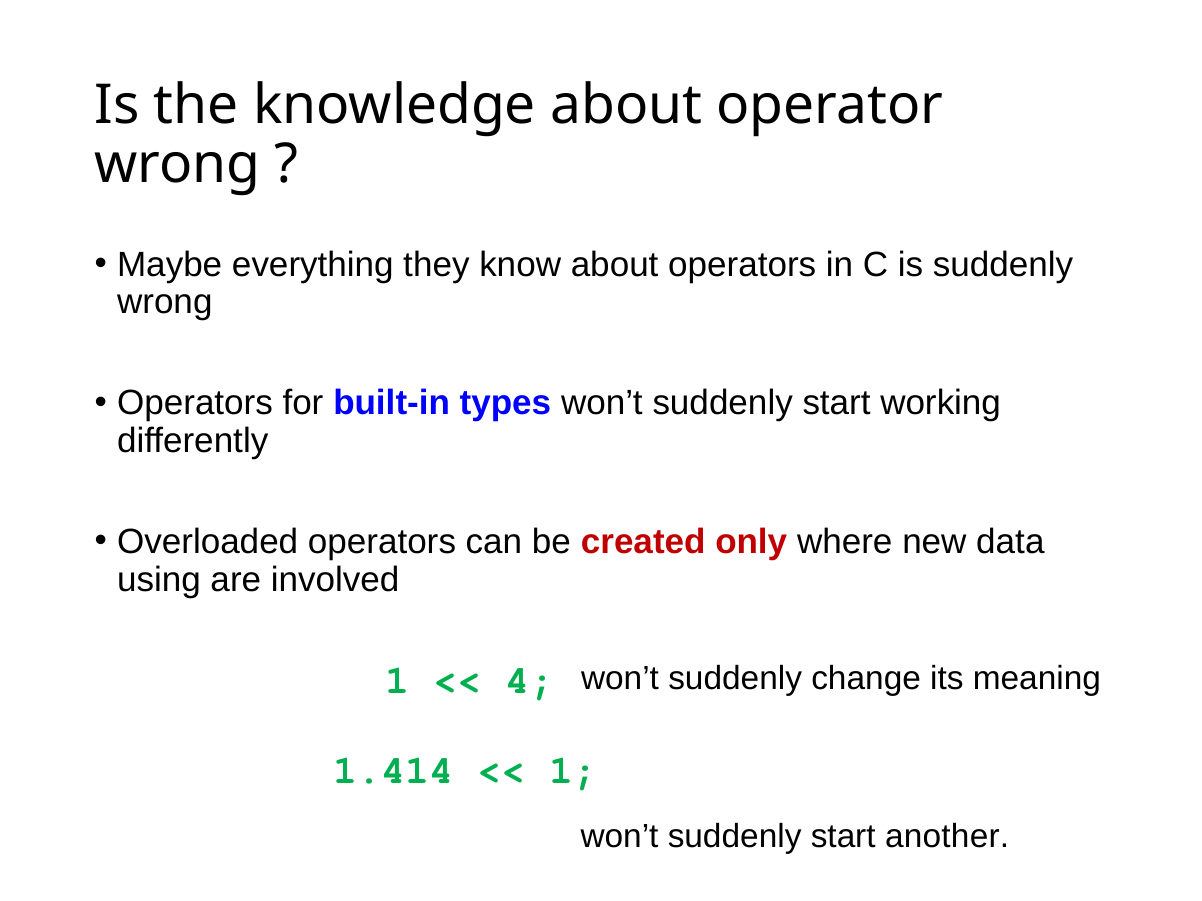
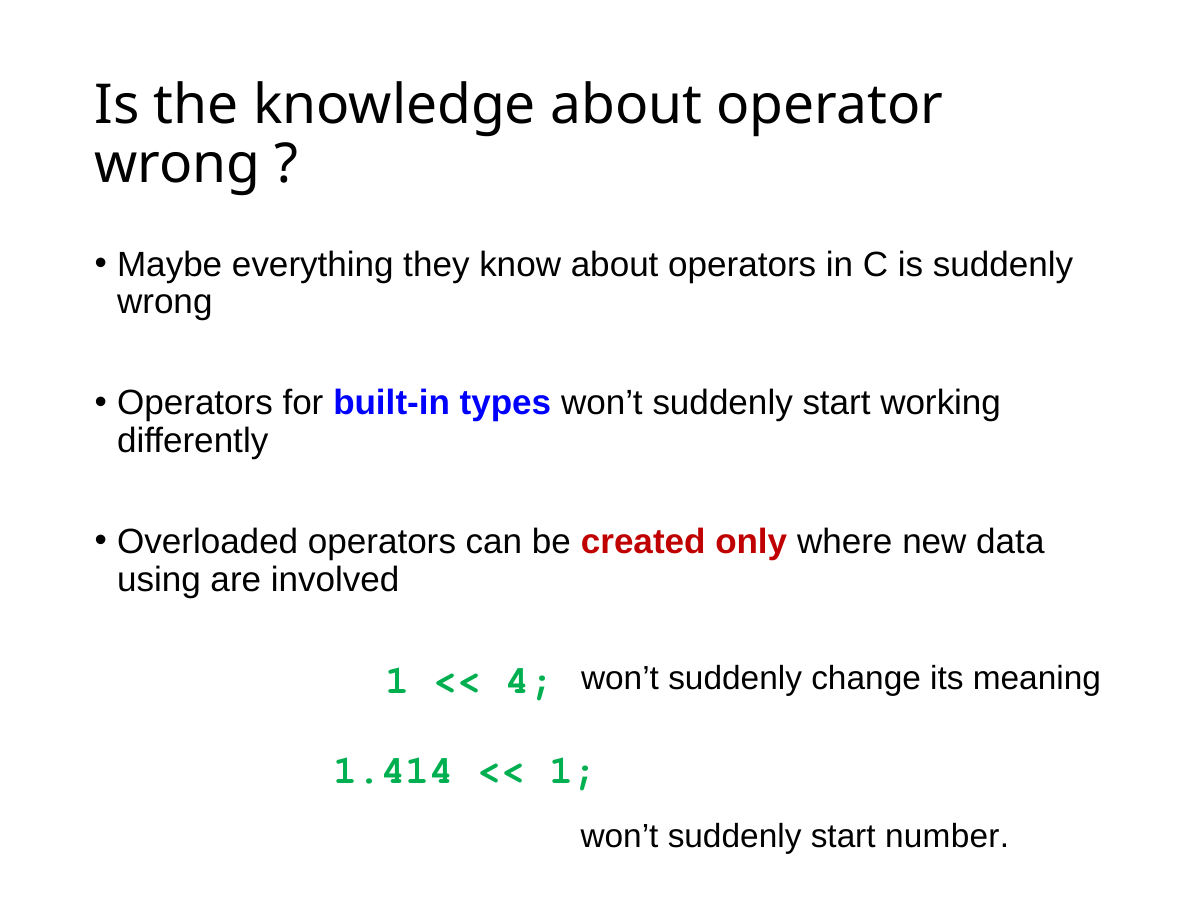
another: another -> number
